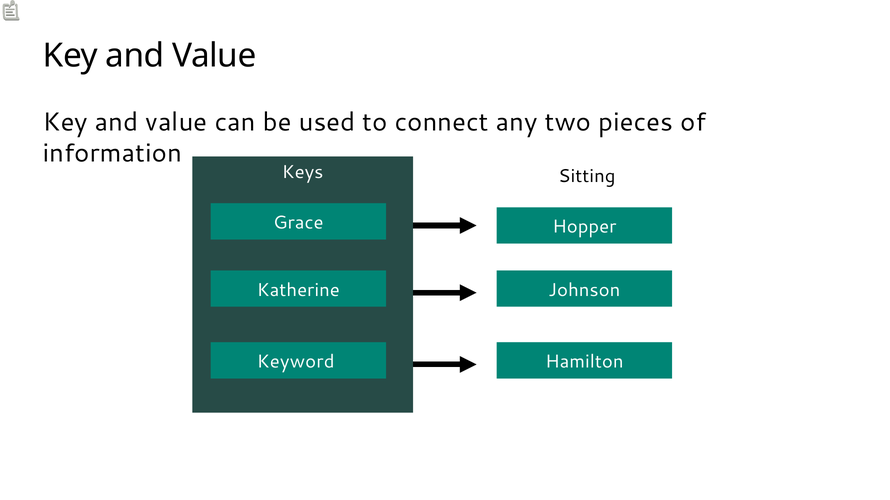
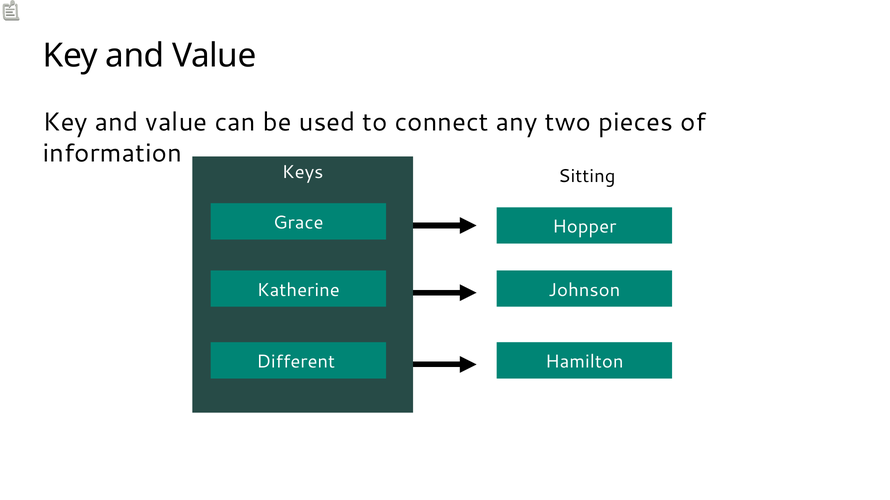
Keyword: Keyword -> Different
